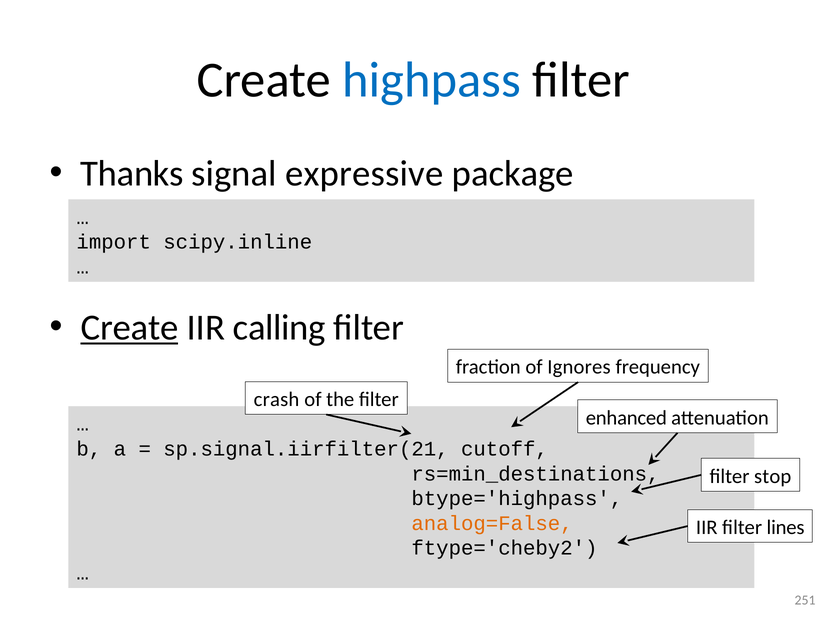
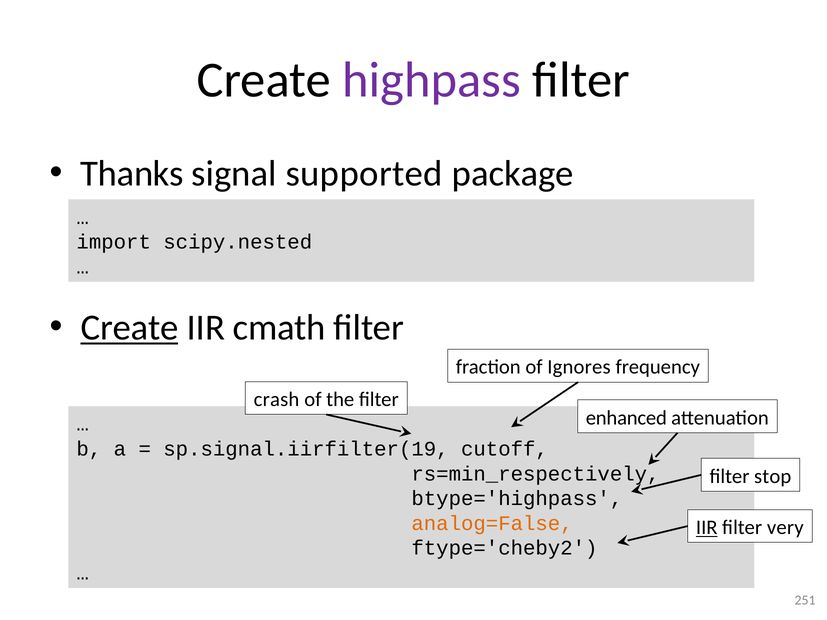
highpass colour: blue -> purple
expressive: expressive -> supported
scipy.inline: scipy.inline -> scipy.nested
calling: calling -> cmath
sp.signal.iirfilter(21: sp.signal.iirfilter(21 -> sp.signal.iirfilter(19
rs=min_destinations: rs=min_destinations -> rs=min_respectively
IIR at (707, 528) underline: none -> present
lines: lines -> very
